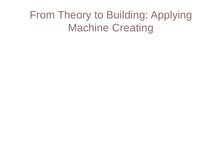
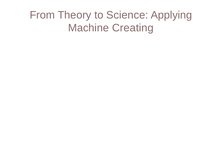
Building: Building -> Science
